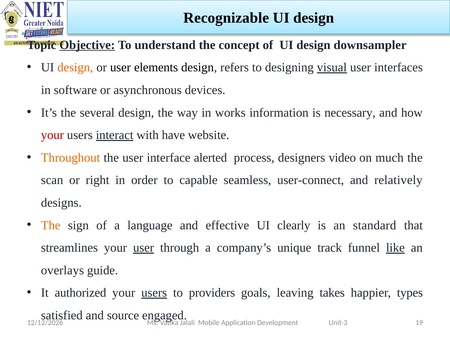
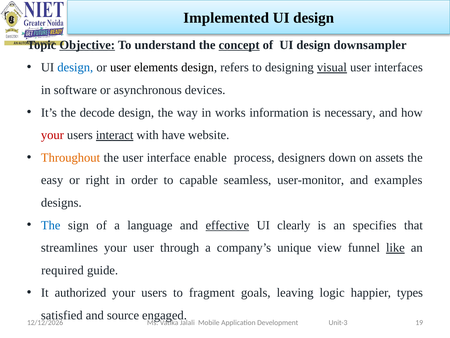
Recognizable: Recognizable -> Implemented
concept underline: none -> present
design at (75, 67) colour: orange -> blue
several: several -> decode
alerted: alerted -> enable
video: video -> down
much: much -> assets
scan: scan -> easy
user-connect: user-connect -> user-monitor
relatively: relatively -> examples
The at (51, 225) colour: orange -> blue
effective underline: none -> present
standard: standard -> specifies
user at (144, 247) underline: present -> none
track: track -> view
overlays: overlays -> required
users at (154, 292) underline: present -> none
providers: providers -> fragment
takes: takes -> logic
